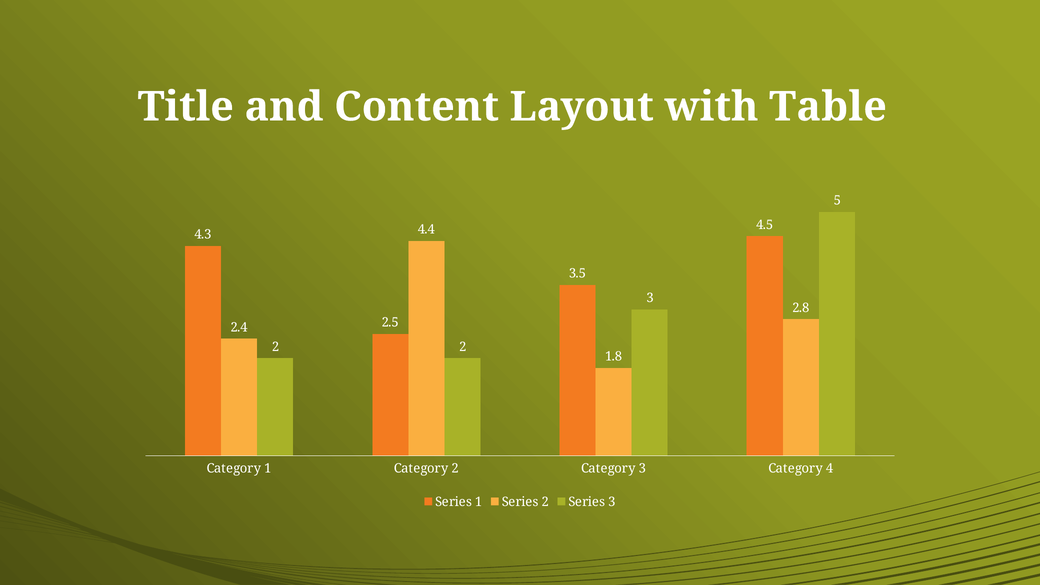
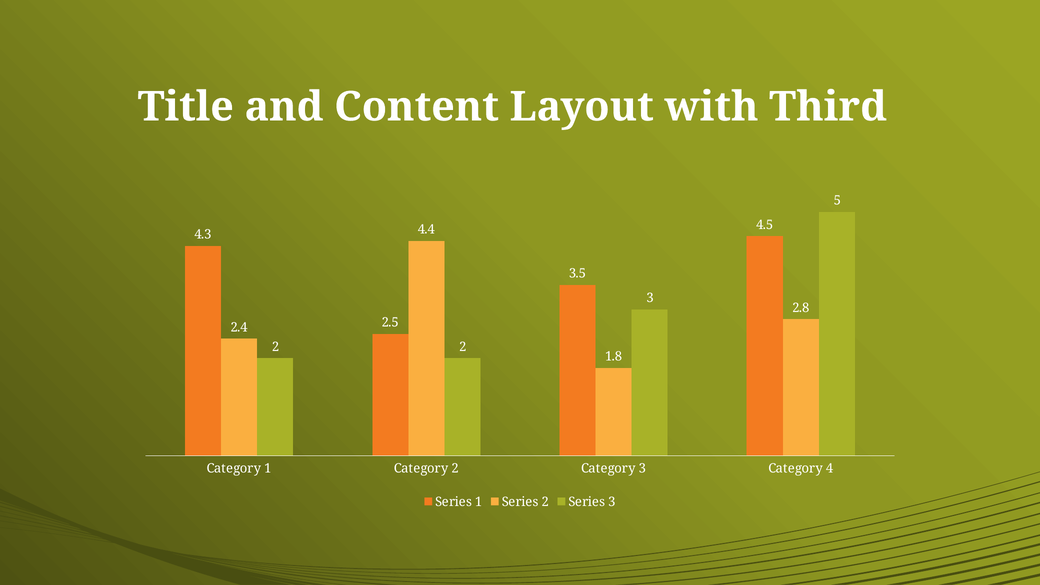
Table: Table -> Third
